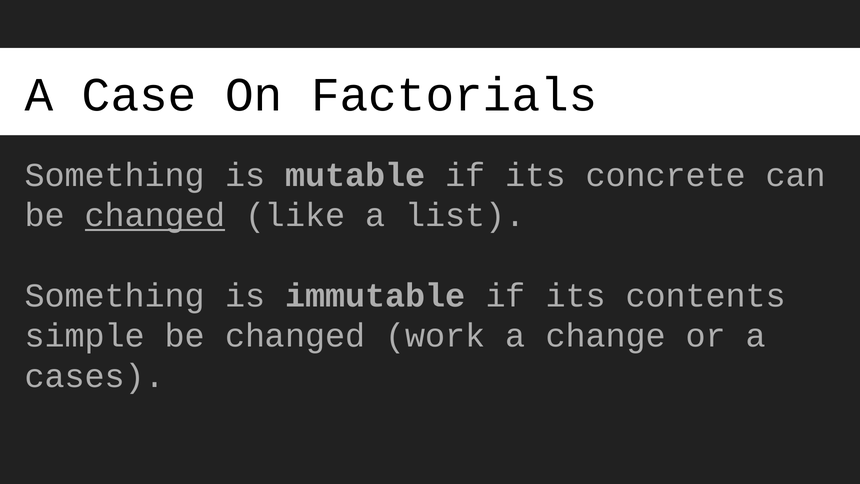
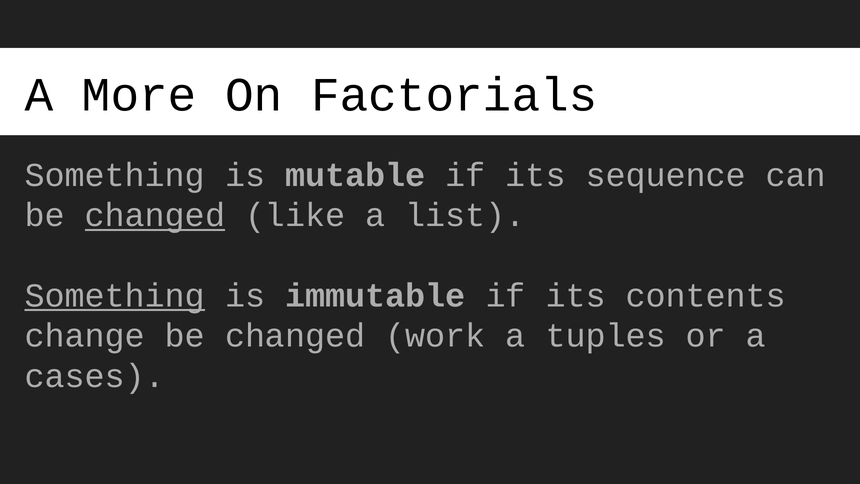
Case: Case -> More
concrete: concrete -> sequence
Something at (115, 296) underline: none -> present
simple: simple -> change
change: change -> tuples
